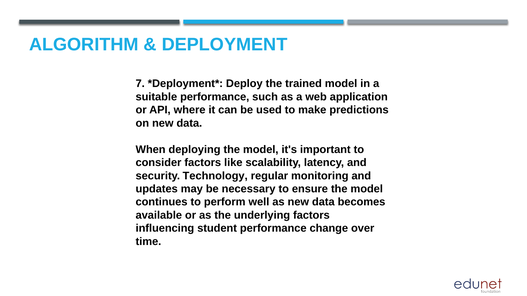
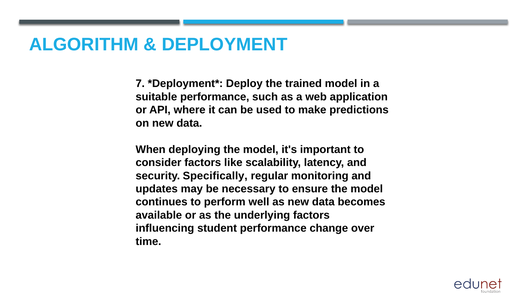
Technology: Technology -> Specifically
